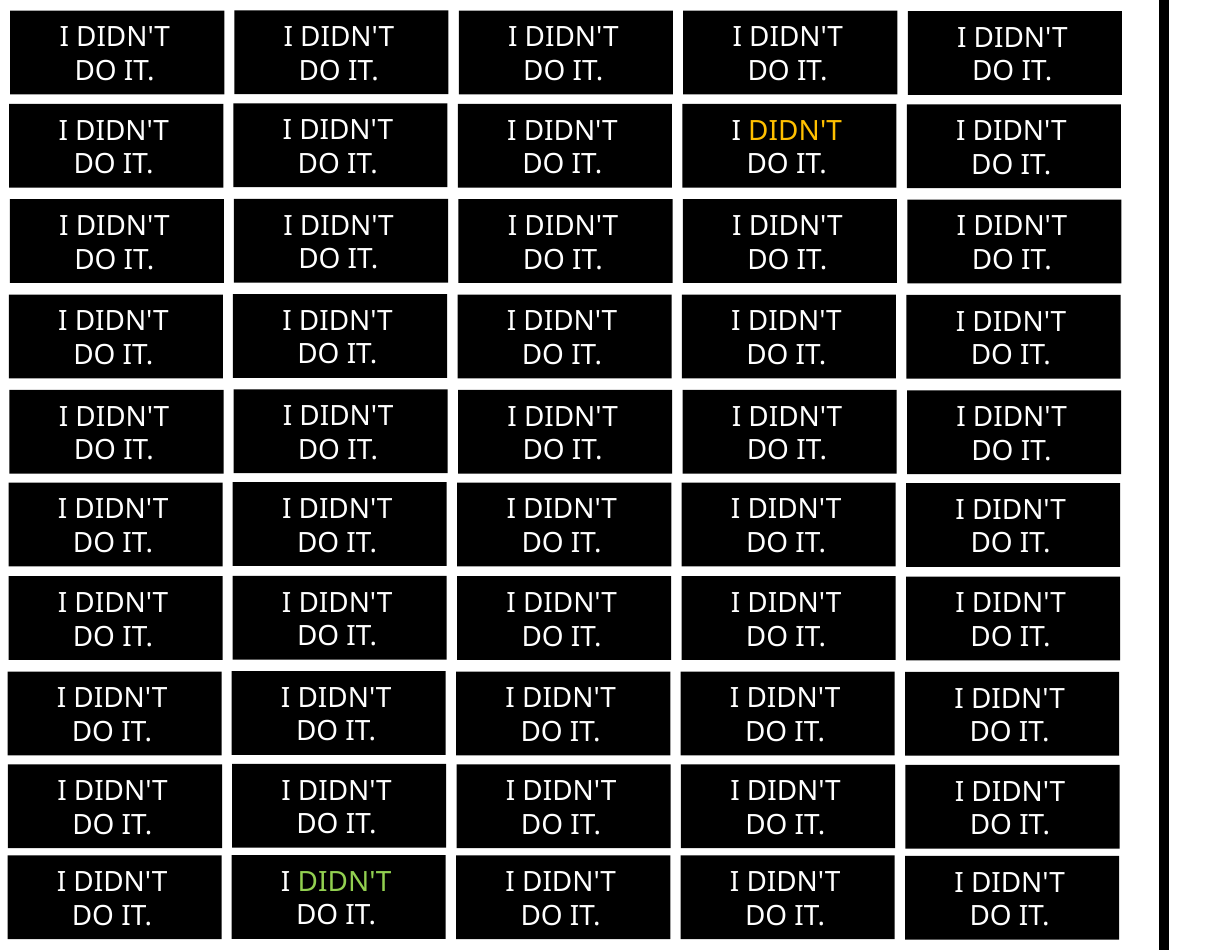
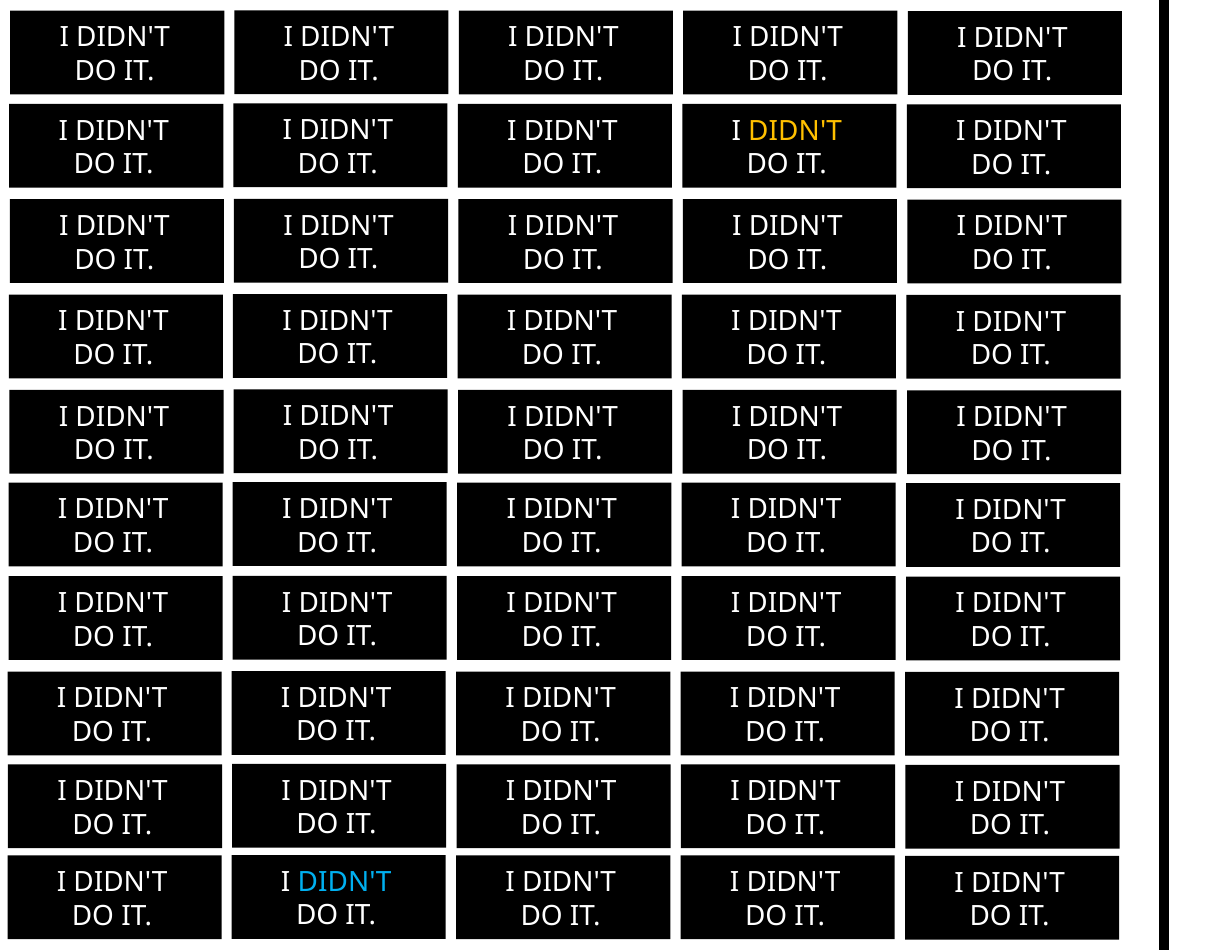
DIDN'T at (344, 882) colour: light green -> light blue
